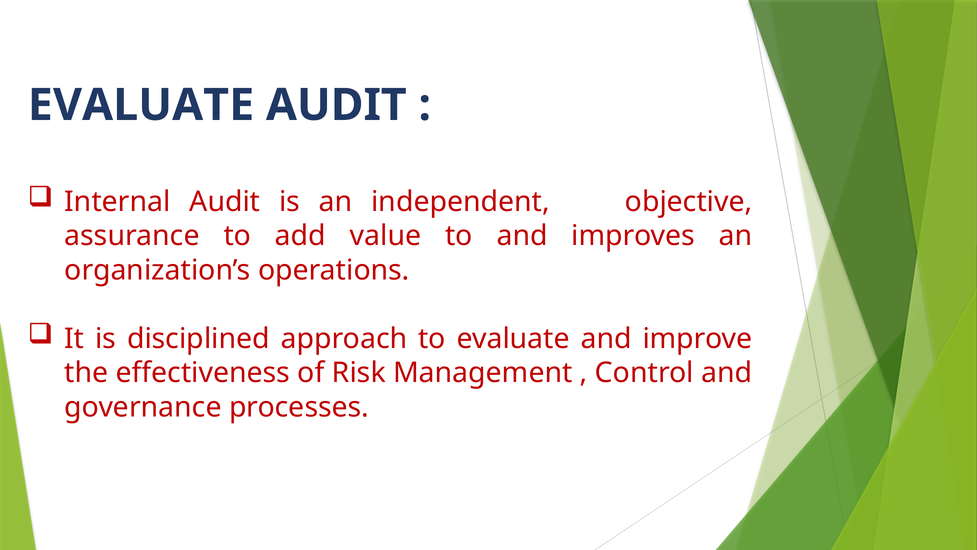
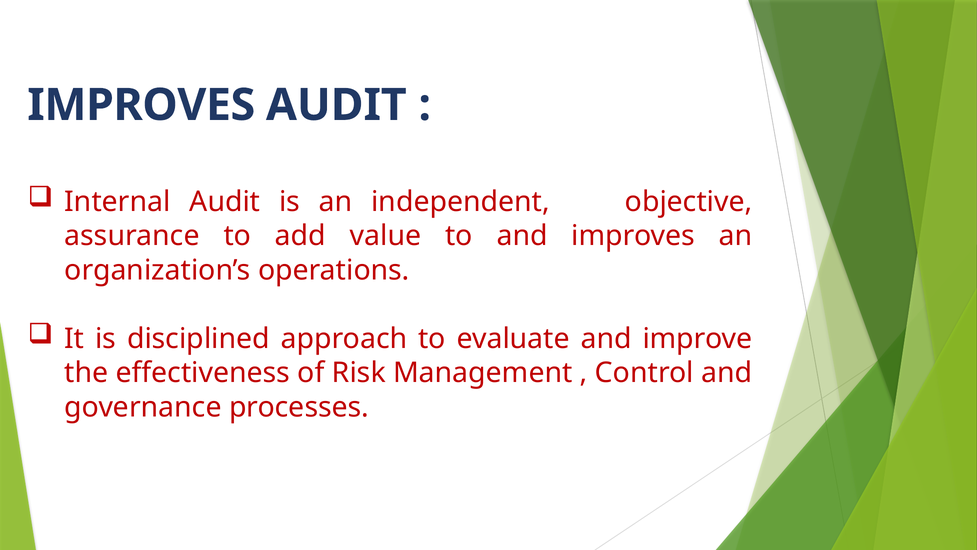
EVALUATE at (141, 105): EVALUATE -> IMPROVES
